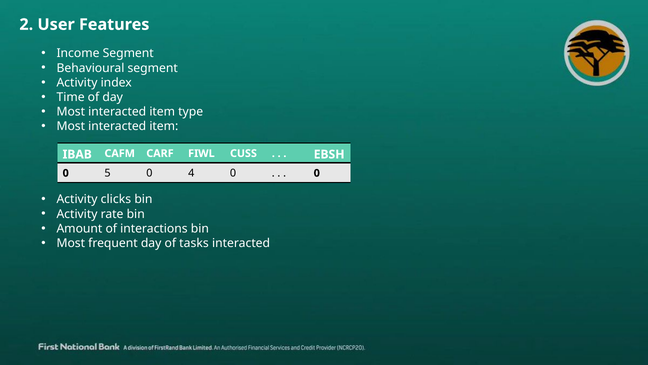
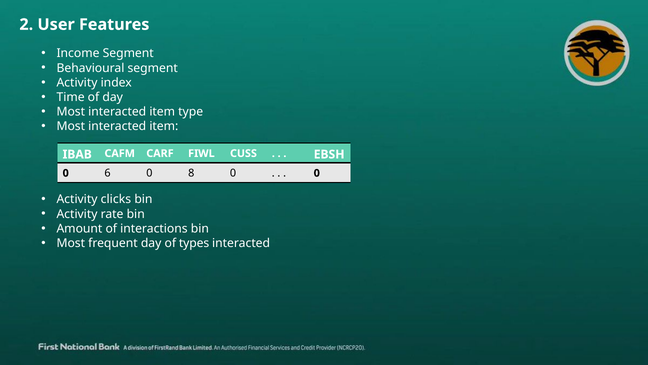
5: 5 -> 6
4: 4 -> 8
tasks: tasks -> types
